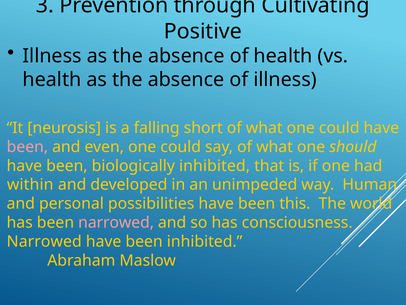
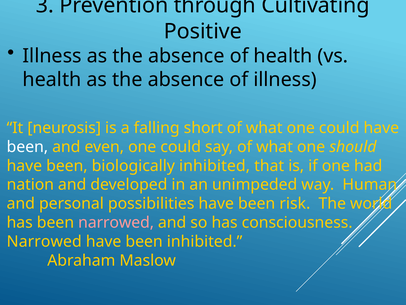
been at (27, 147) colour: pink -> white
within: within -> nation
this: this -> risk
